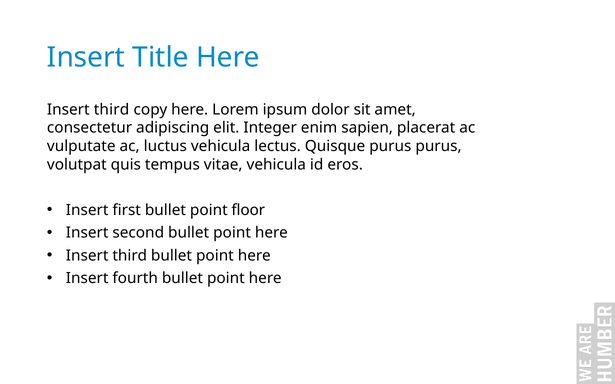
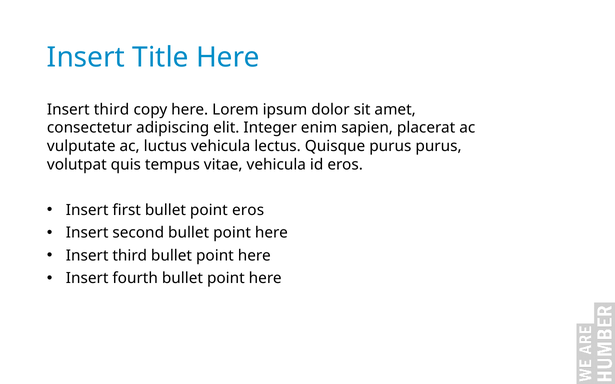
point floor: floor -> eros
